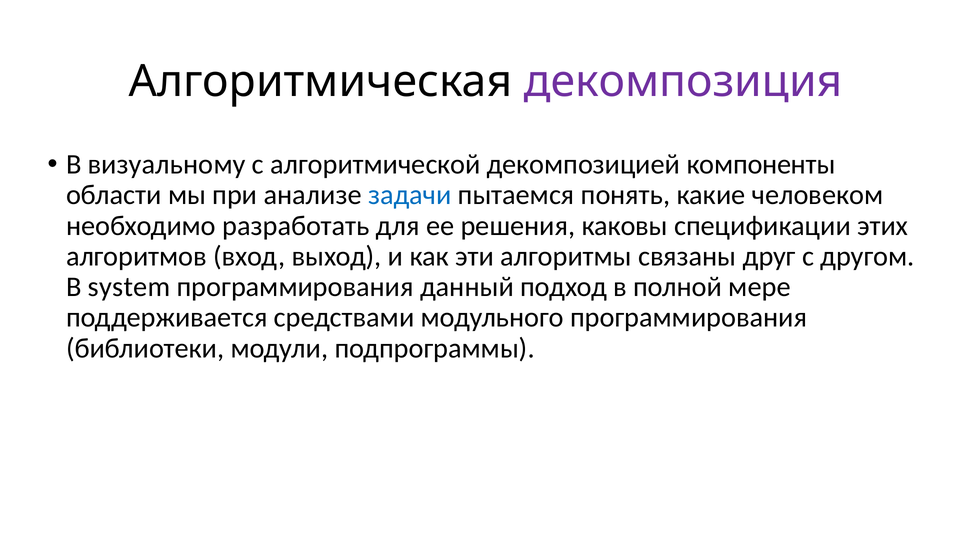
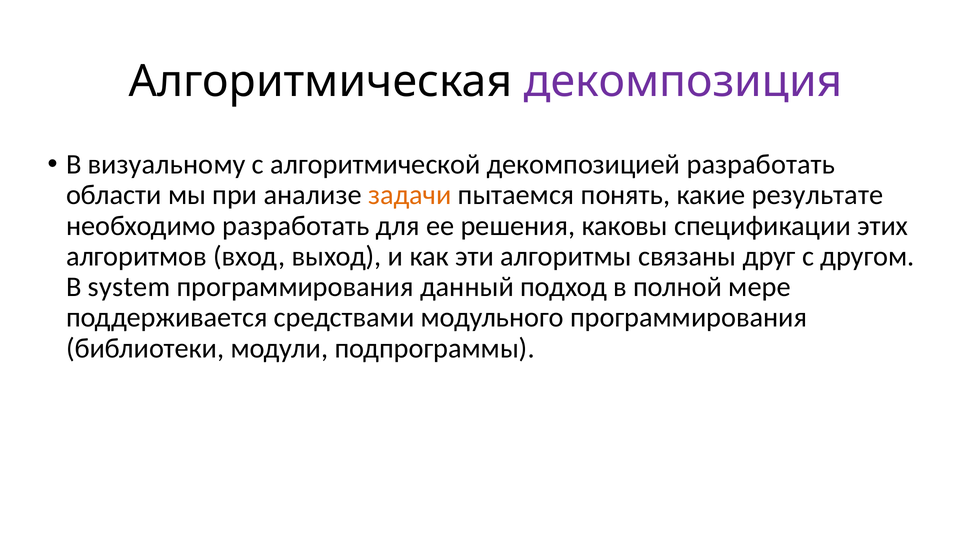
декомпозицией компоненты: компоненты -> разработать
задачи colour: blue -> orange
человеком: человеком -> результате
